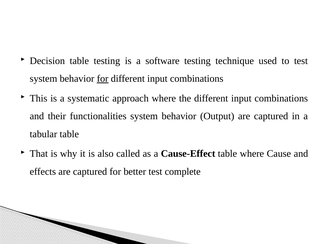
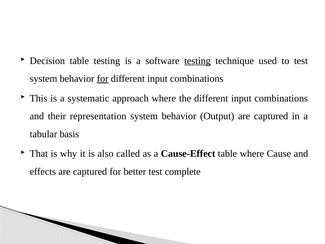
testing at (197, 61) underline: none -> present
functionalities: functionalities -> representation
tabular table: table -> basis
